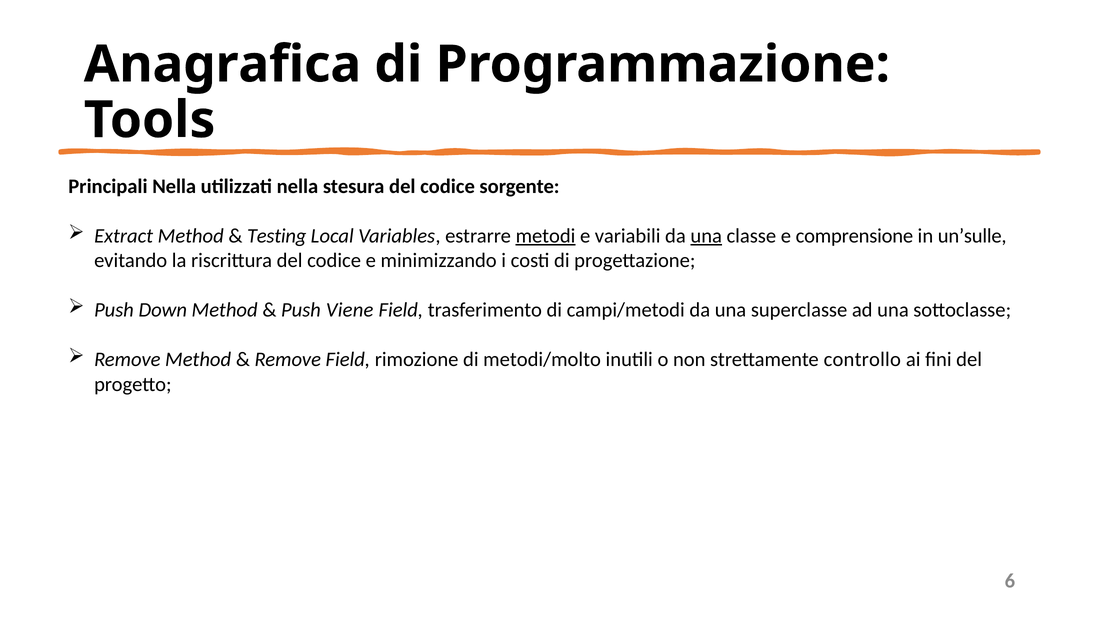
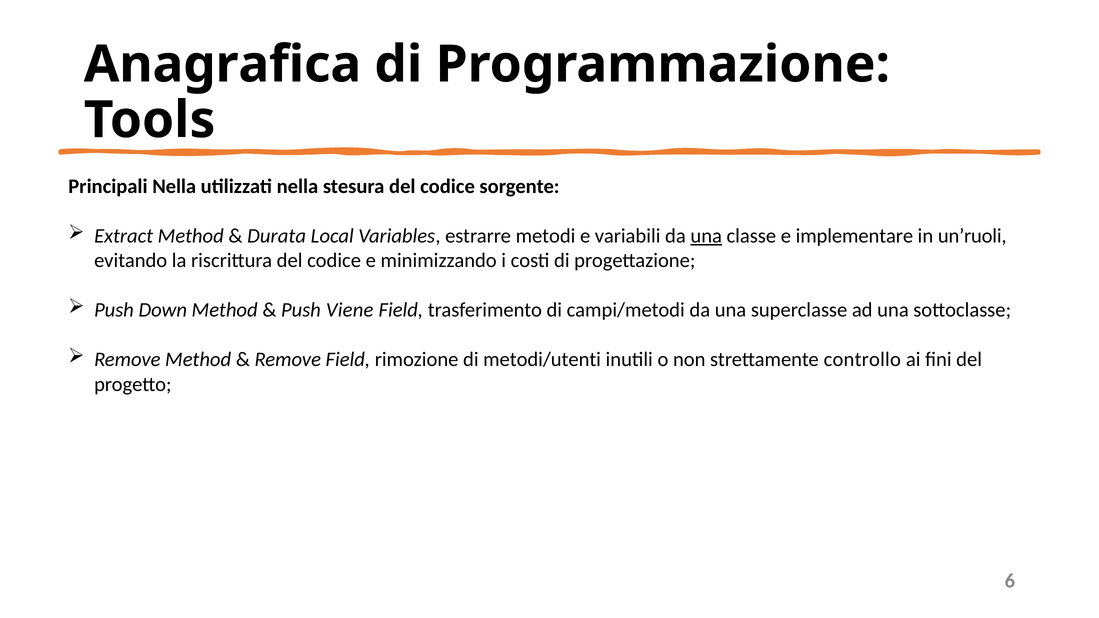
Testing: Testing -> Durata
metodi underline: present -> none
comprensione: comprensione -> implementare
un’sulle: un’sulle -> un’ruoli
metodi/molto: metodi/molto -> metodi/utenti
